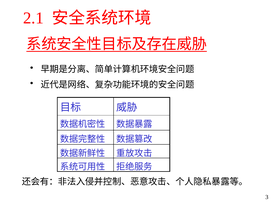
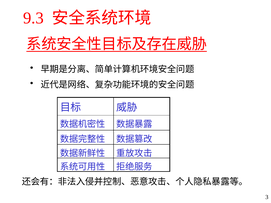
2.1: 2.1 -> 9.3
